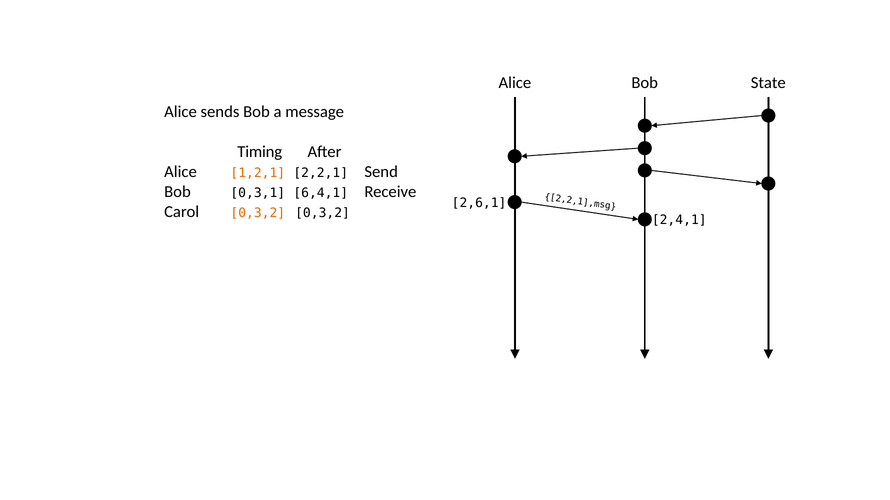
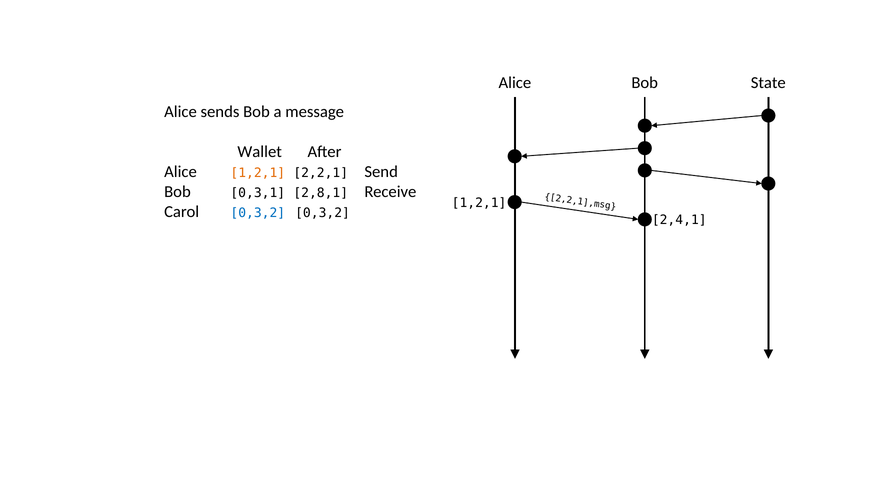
Timing: Timing -> Wallet
6,4,1: 6,4,1 -> 2,8,1
2,6,1 at (479, 203): 2,6,1 -> 1,2,1
0,3,2 at (258, 213) colour: orange -> blue
